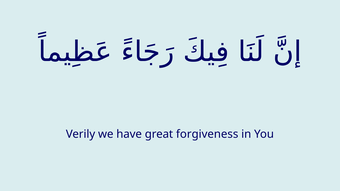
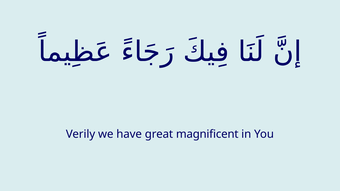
forgiveness: forgiveness -> magnificent
